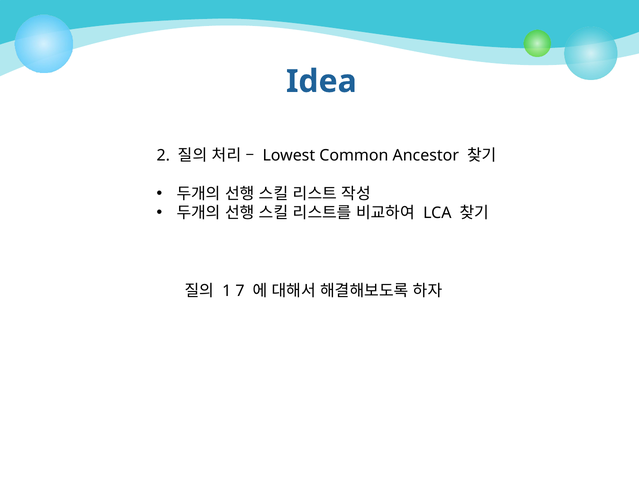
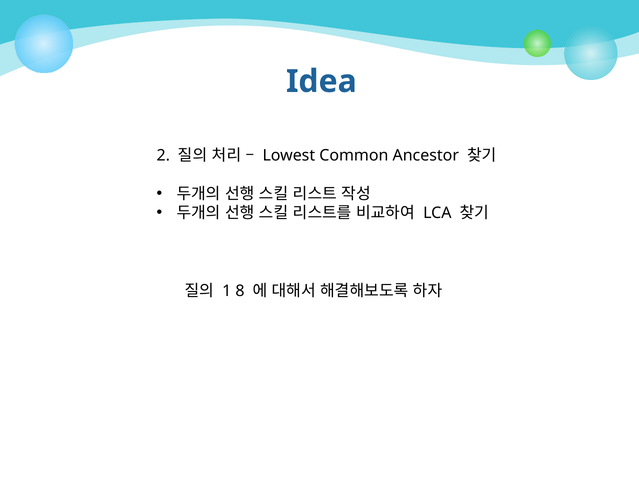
7: 7 -> 8
